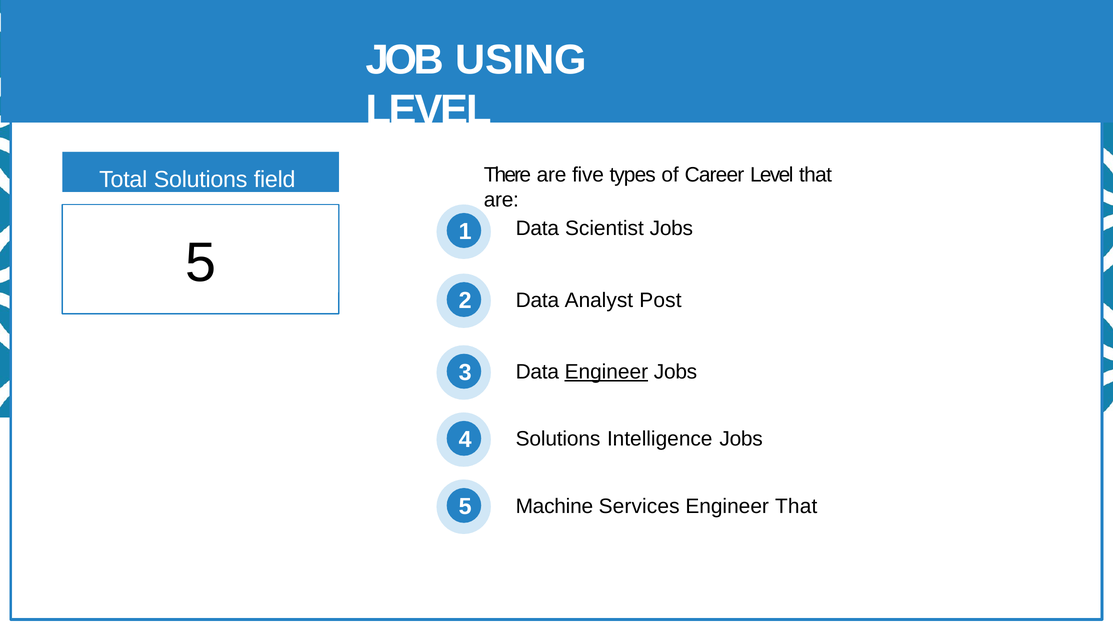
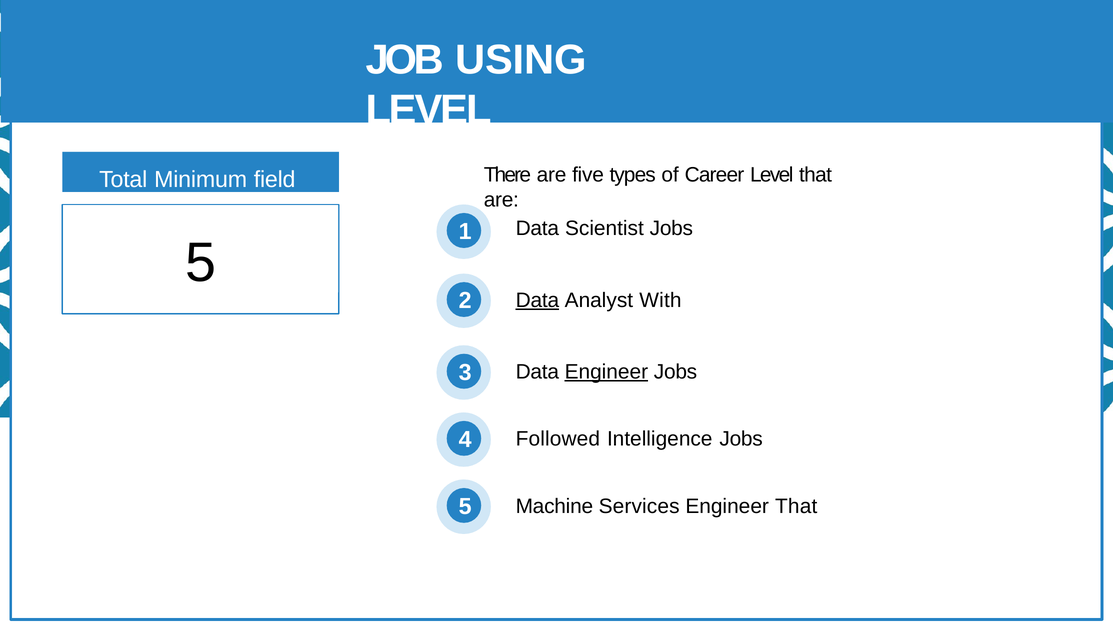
Total Solutions: Solutions -> Minimum
Data at (537, 300) underline: none -> present
Post: Post -> With
4 Solutions: Solutions -> Followed
